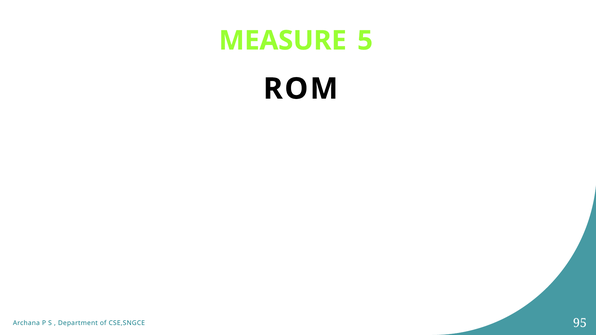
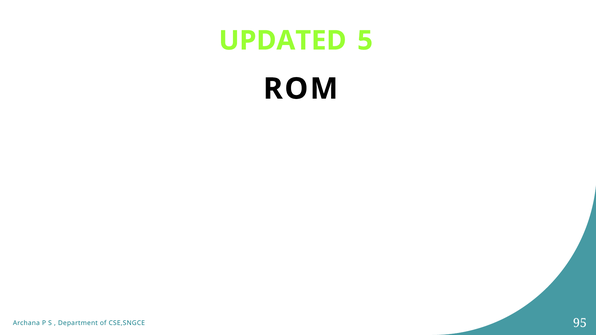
MEASURE: MEASURE -> UPDATED
